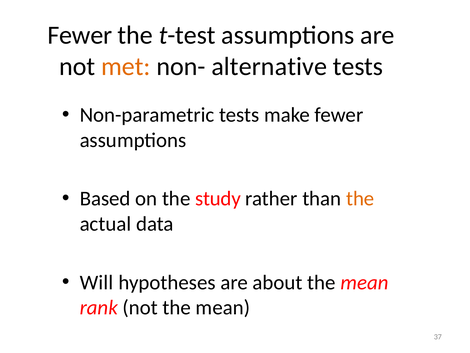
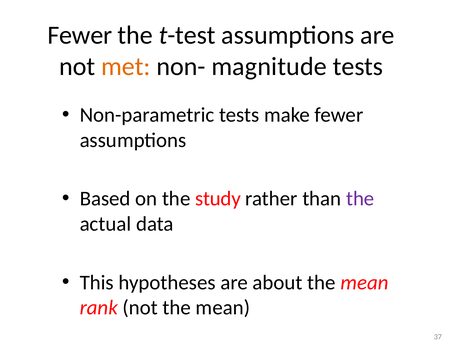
alternative: alternative -> magnitude
the at (360, 198) colour: orange -> purple
Will: Will -> This
